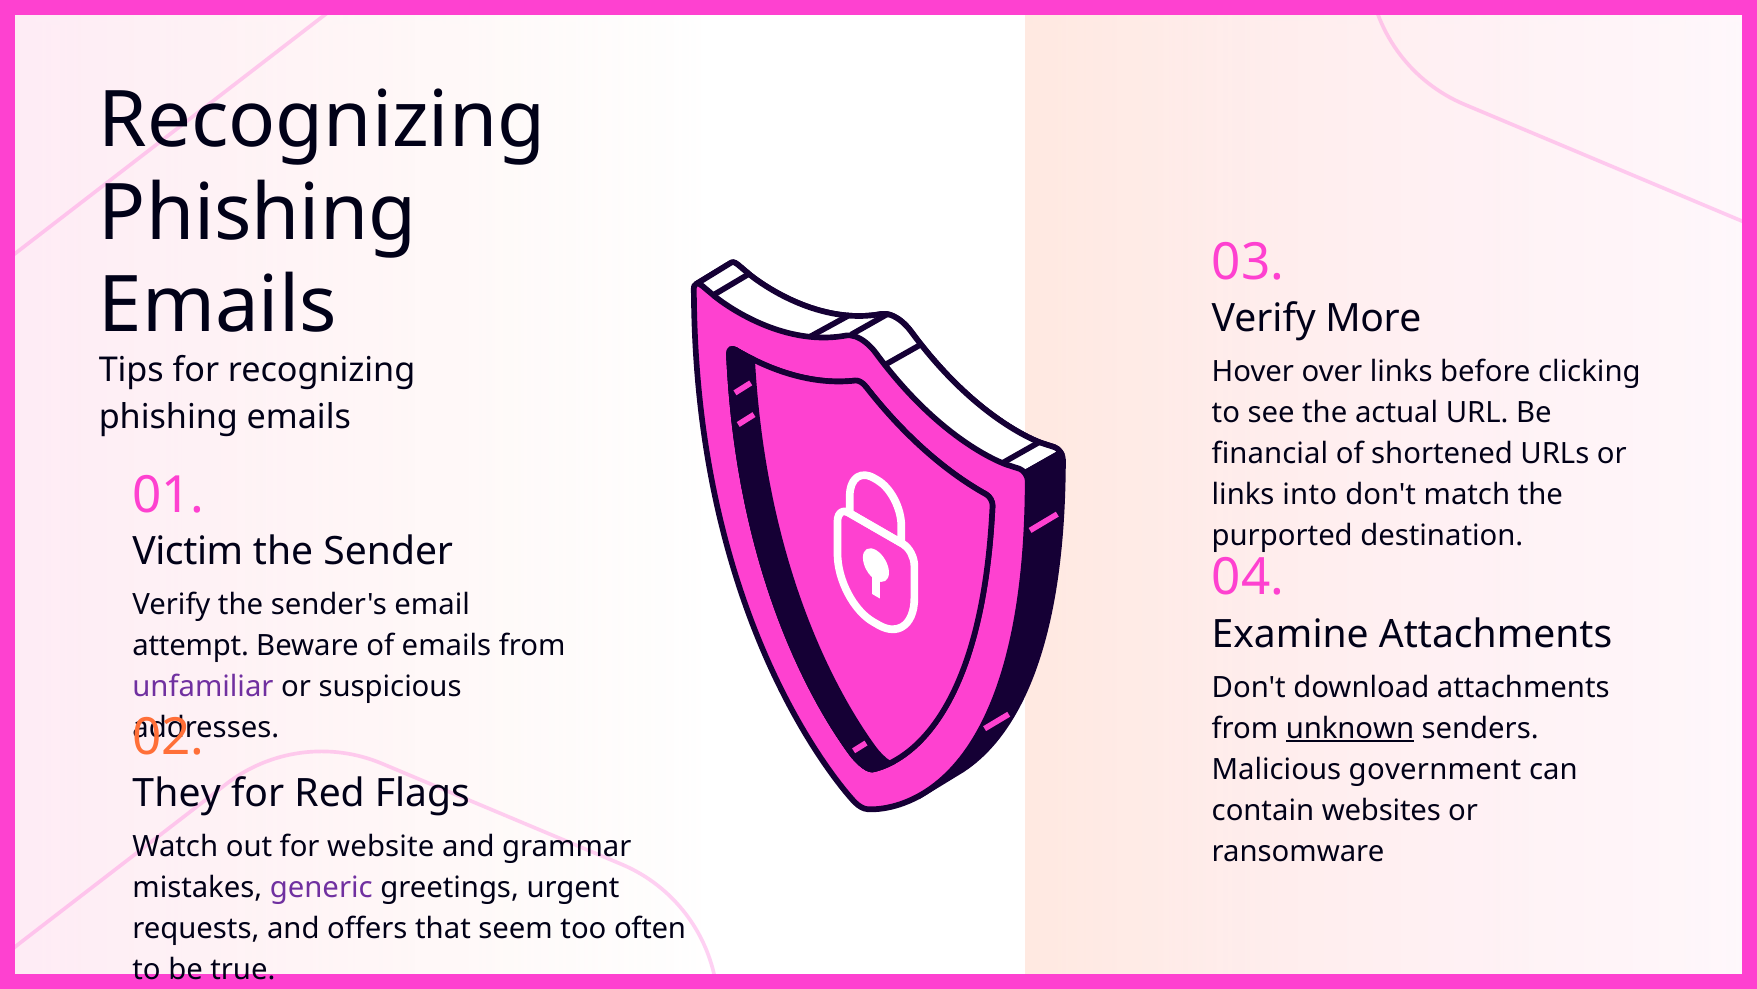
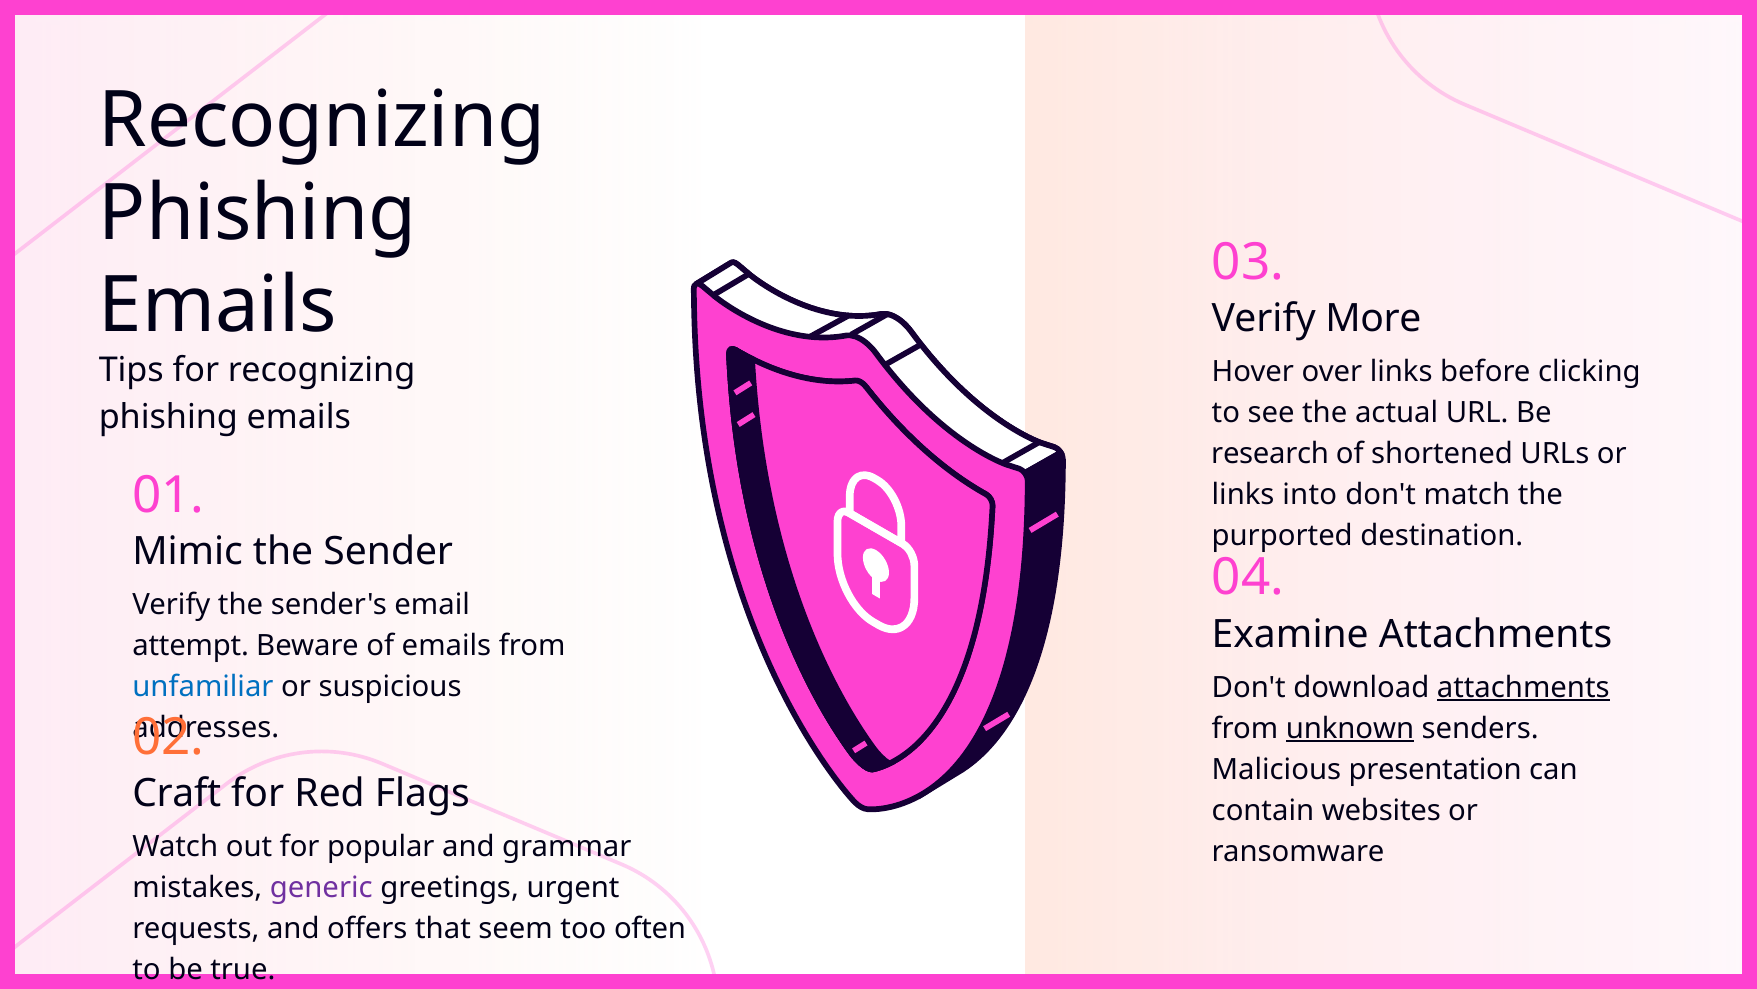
financial: financial -> research
Victim: Victim -> Mimic
unfamiliar colour: purple -> blue
attachments at (1523, 687) underline: none -> present
government: government -> presentation
They: They -> Craft
website: website -> popular
